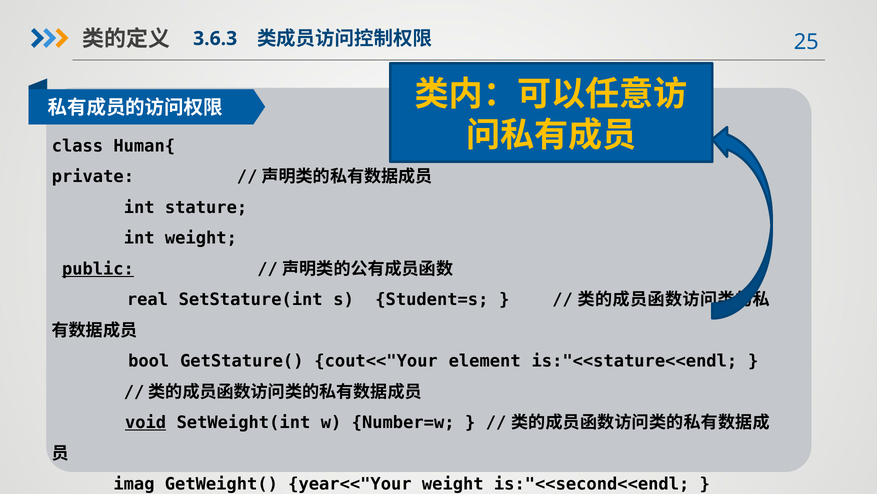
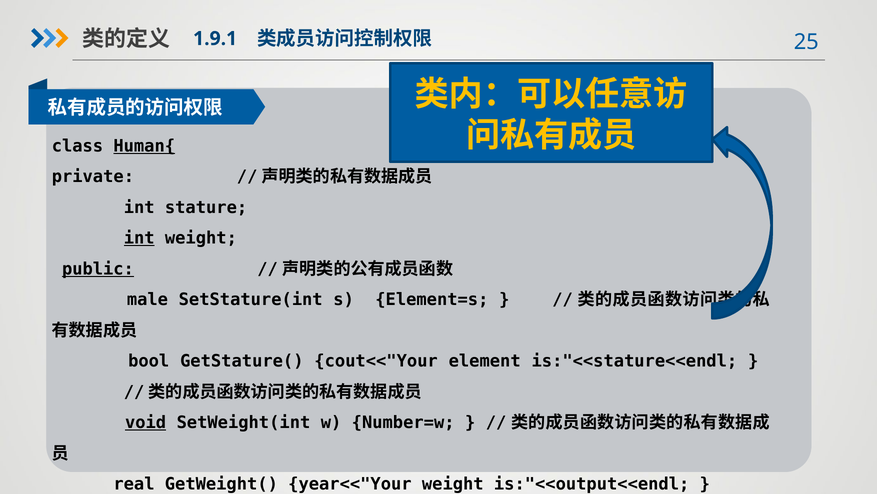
3.6.3: 3.6.3 -> 1.9.1
Human{ underline: none -> present
int at (139, 238) underline: none -> present
real: real -> male
Student=s: Student=s -> Element=s
imag: imag -> real
is:"<<second<<endl: is:"<<second<<endl -> is:"<<output<<endl
